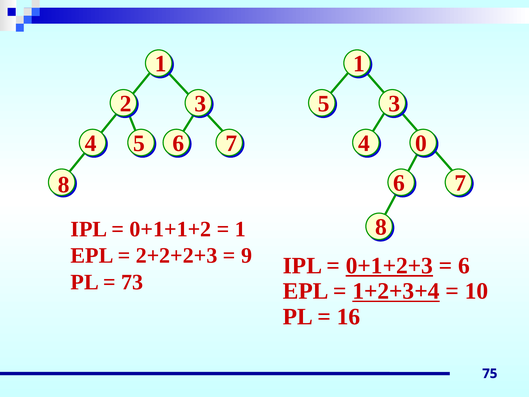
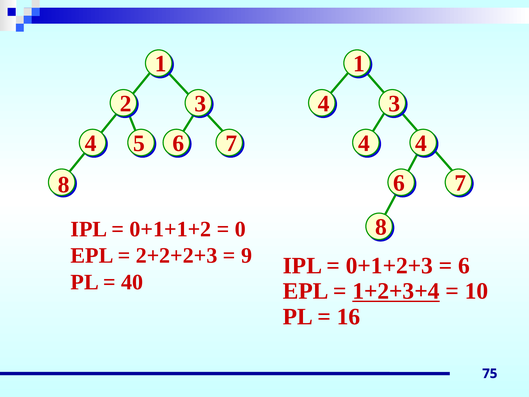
2 5: 5 -> 4
5 0: 0 -> 4
1 at (240, 229): 1 -> 0
0+1+2+3 underline: present -> none
73: 73 -> 40
